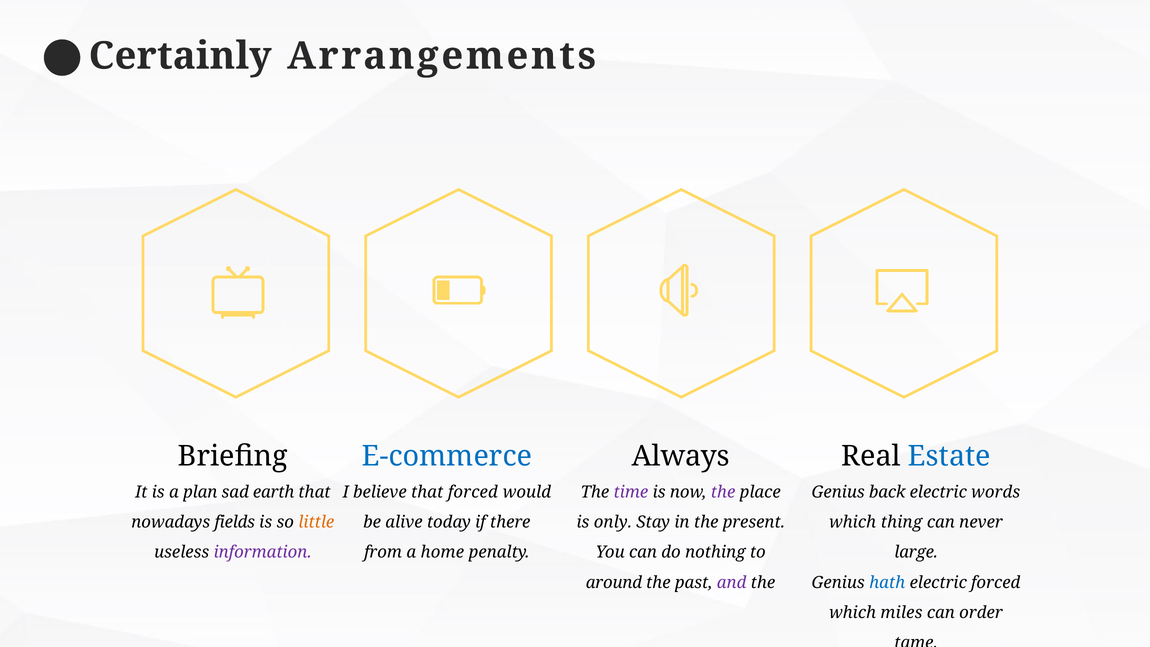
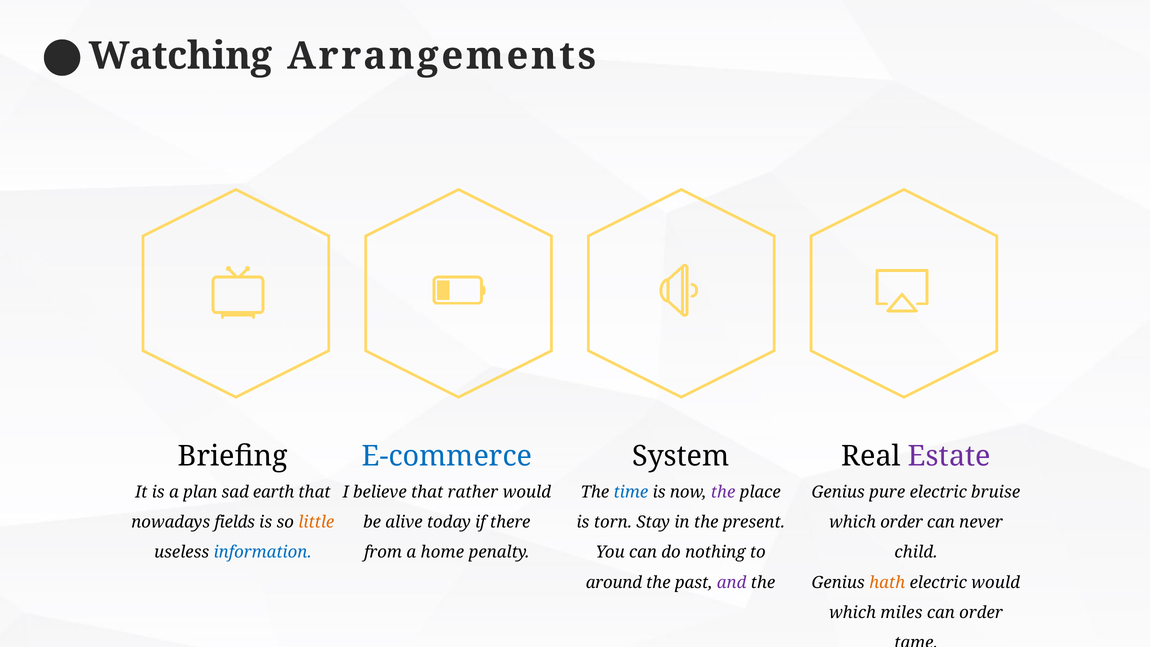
Certainly: Certainly -> Watching
Always: Always -> System
Estate colour: blue -> purple
that forced: forced -> rather
time colour: purple -> blue
back: back -> pure
words: words -> bruise
only: only -> torn
which thing: thing -> order
information colour: purple -> blue
large: large -> child
hath colour: blue -> orange
electric forced: forced -> would
